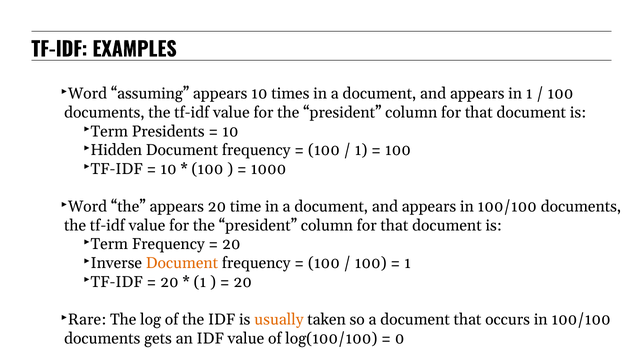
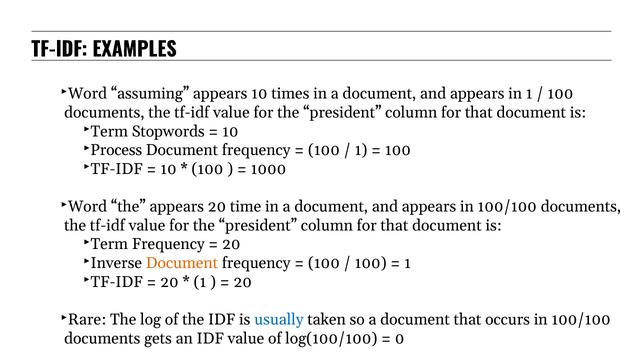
Presidents: Presidents -> Stopwords
Hidden: Hidden -> Process
usually colour: orange -> blue
